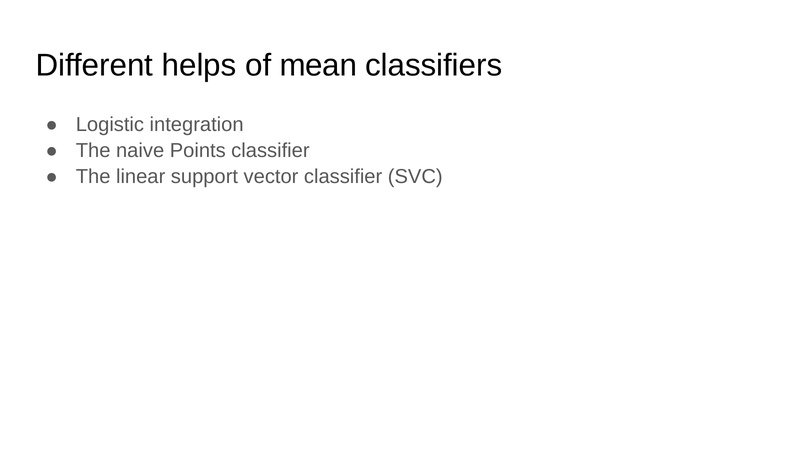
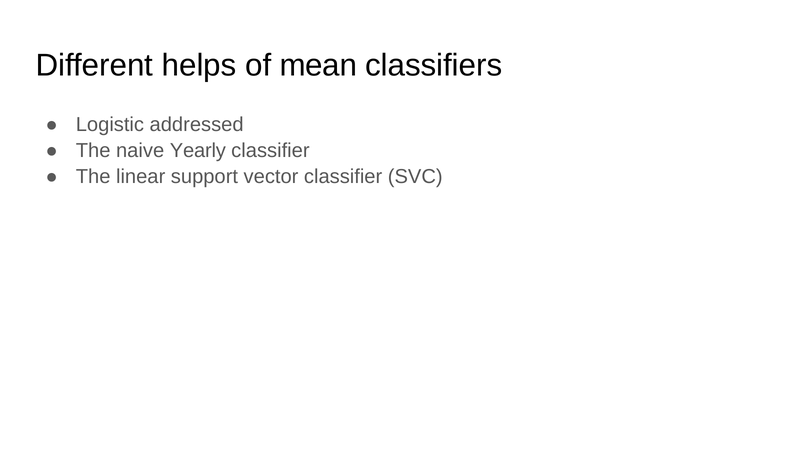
integration: integration -> addressed
Points: Points -> Yearly
